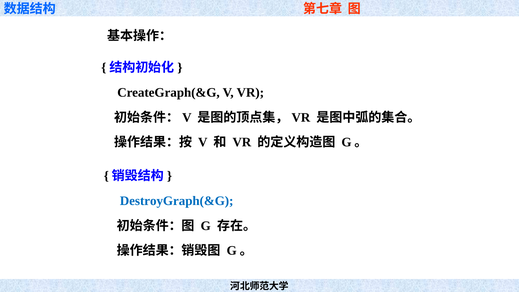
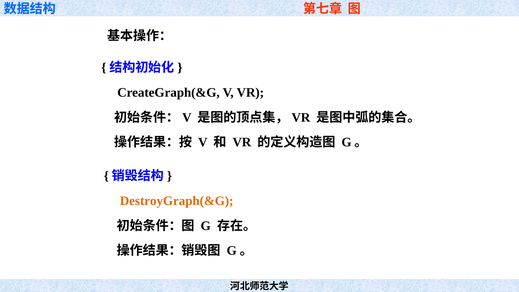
DestroyGraph(&G colour: blue -> orange
